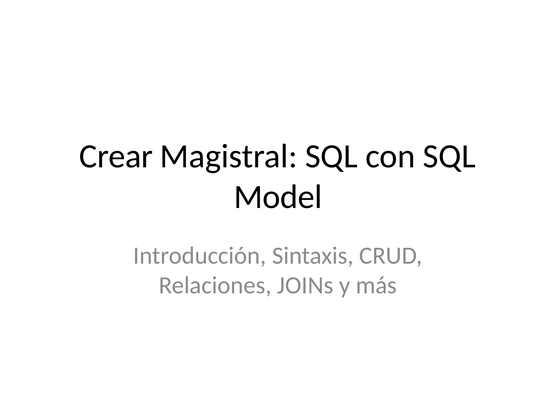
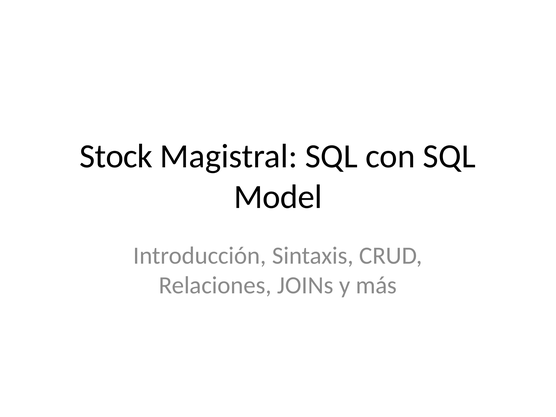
Crear: Crear -> Stock
